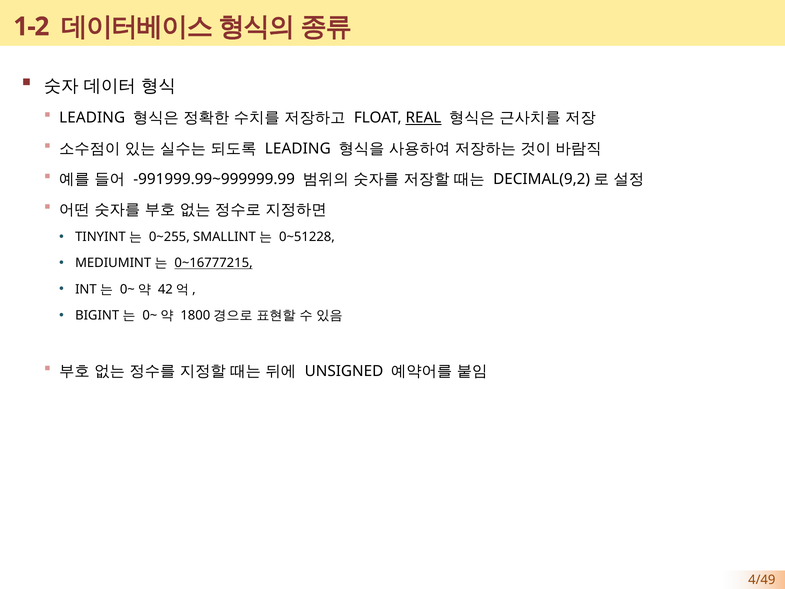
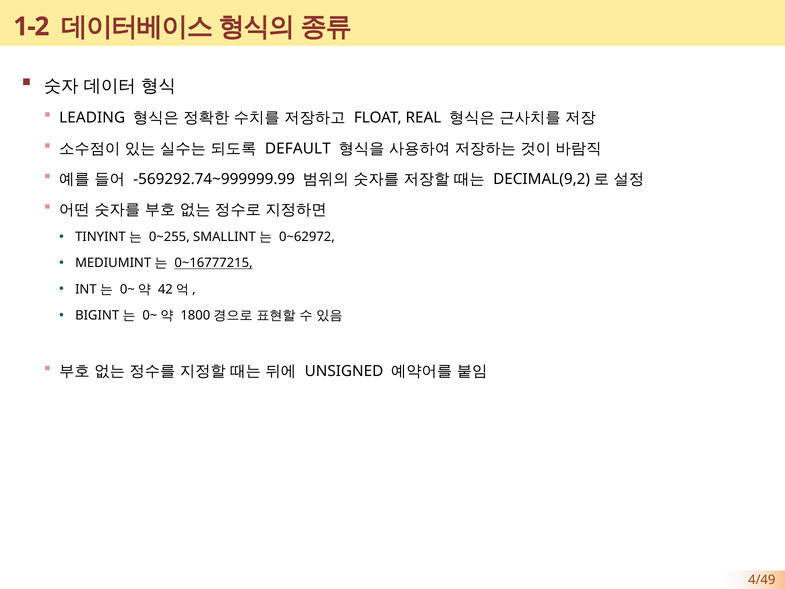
REAL underline: present -> none
LEADING at (298, 148): LEADING -> DEFAULT
-991999.99~999999.99: -991999.99~999999.99 -> -569292.74~999999.99
0~51228: 0~51228 -> 0~62972
